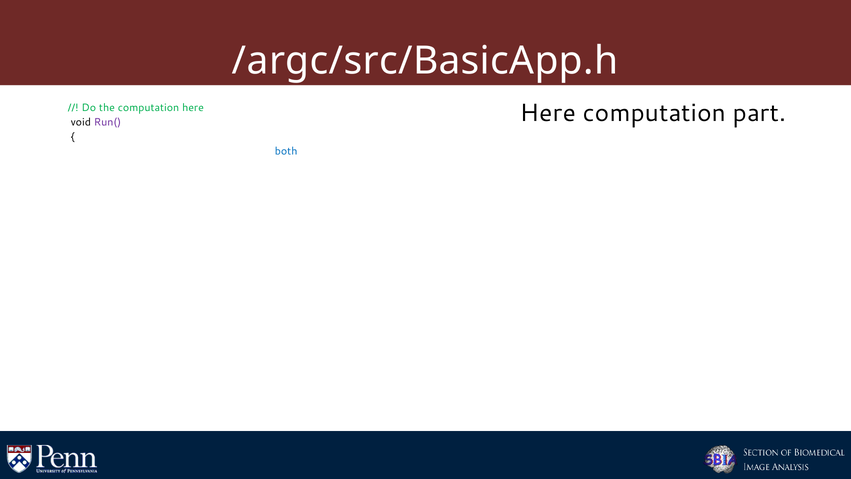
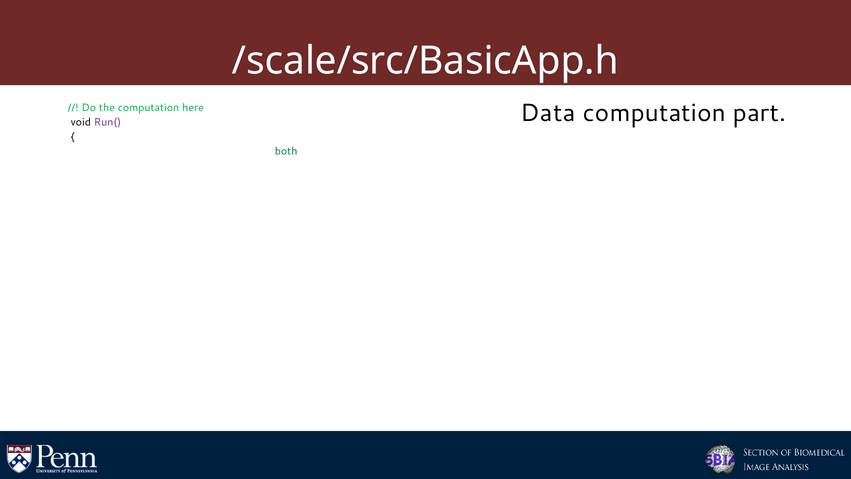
/argc/src/BasicApp.h: /argc/src/BasicApp.h -> /scale/src/BasicApp.h
Here at (548, 113): Here -> Data
both colour: blue -> green
